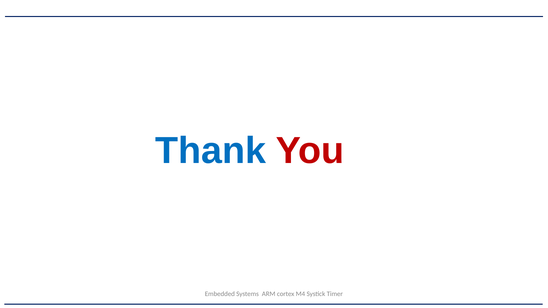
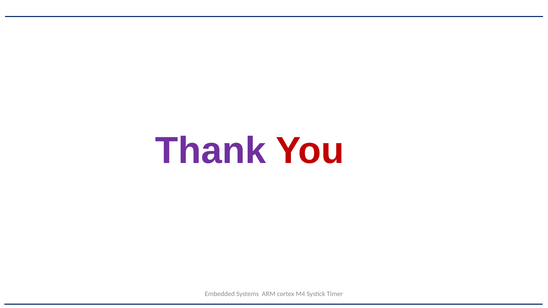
Thank colour: blue -> purple
